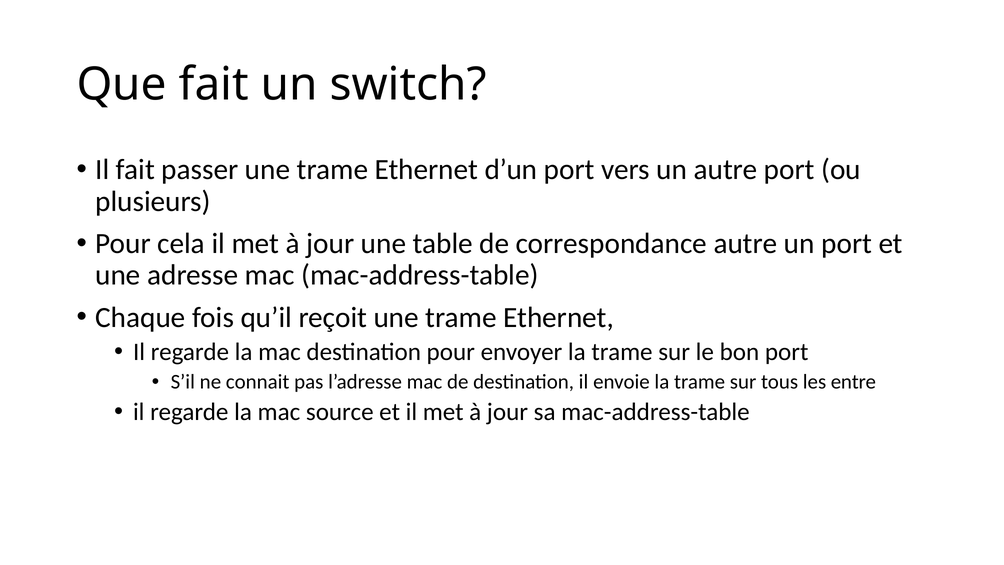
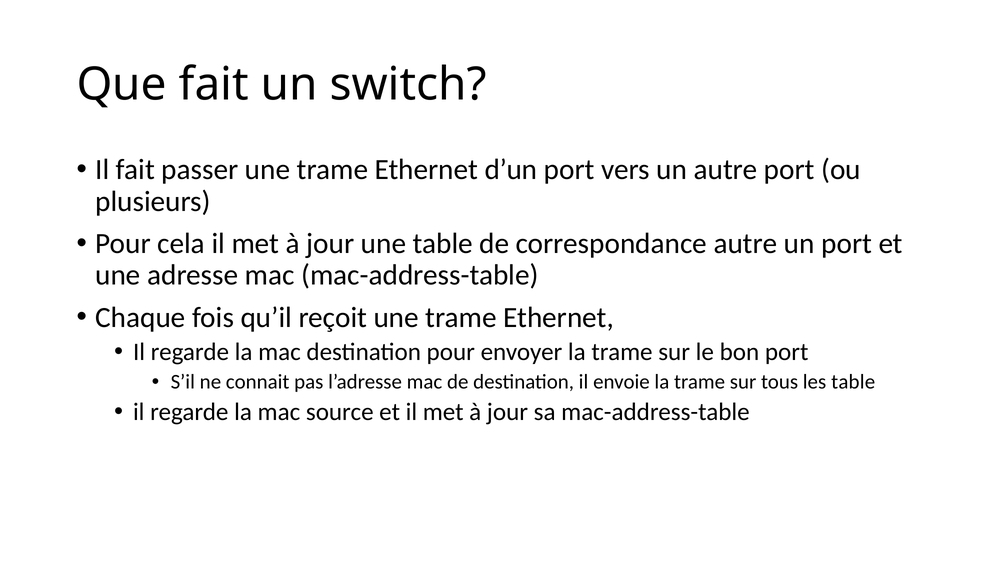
les entre: entre -> table
